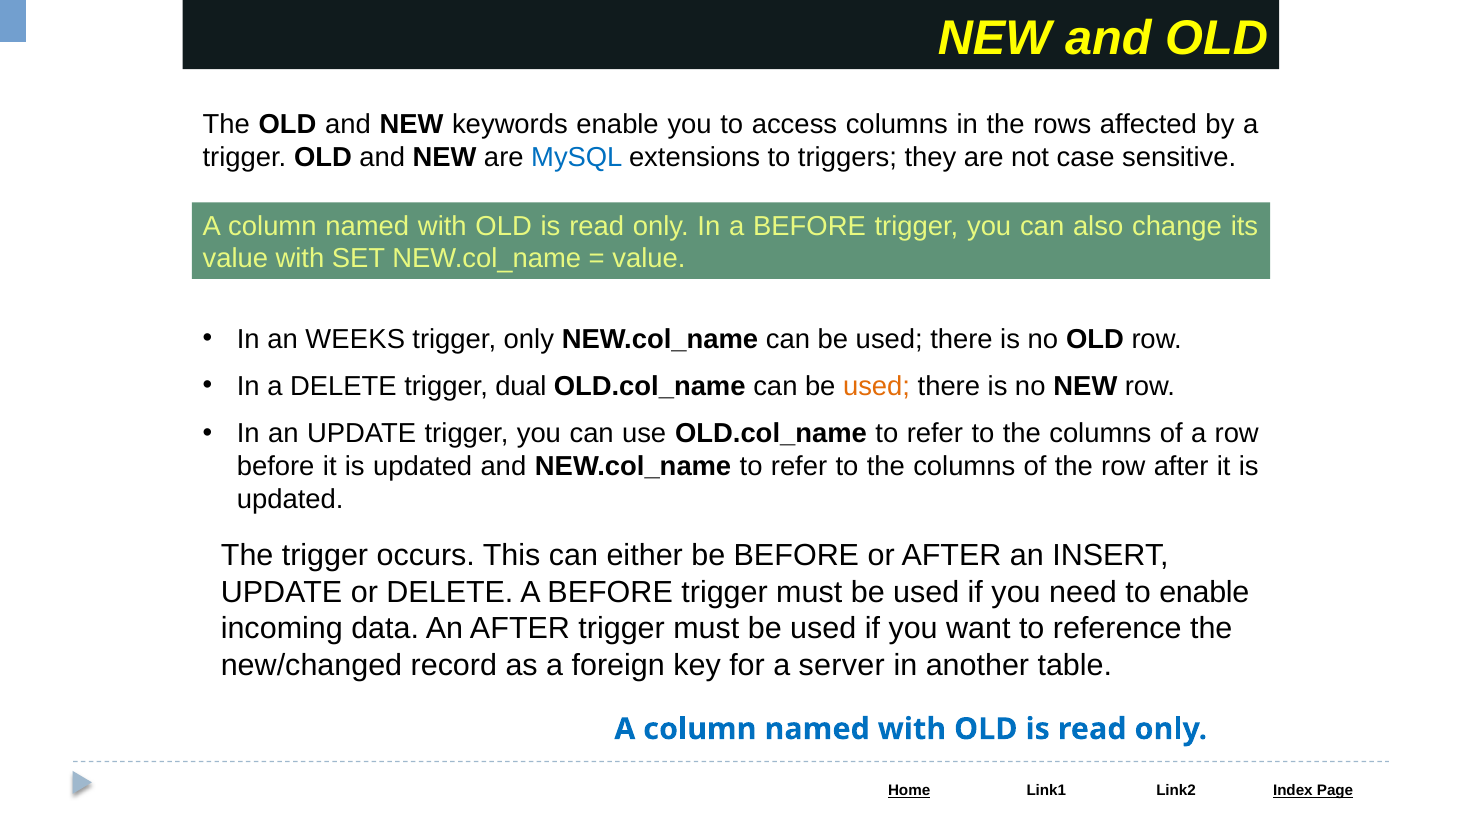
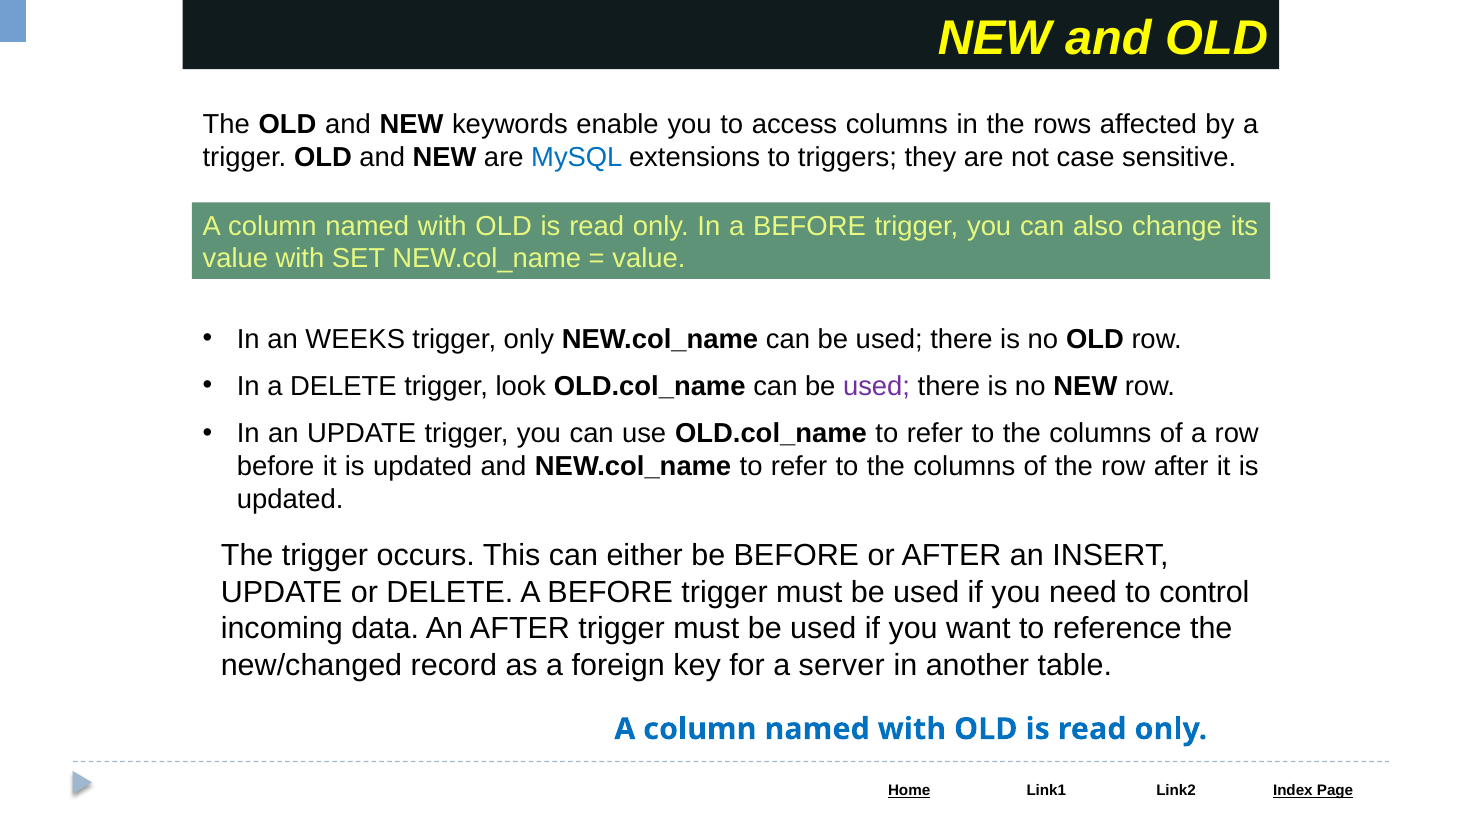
dual: dual -> look
used at (877, 387) colour: orange -> purple
to enable: enable -> control
